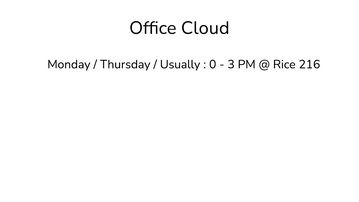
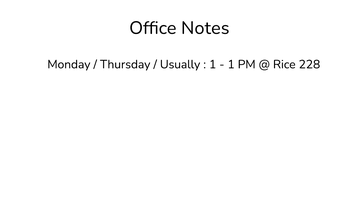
Cloud: Cloud -> Notes
0 at (213, 64): 0 -> 1
3 at (231, 64): 3 -> 1
216: 216 -> 228
